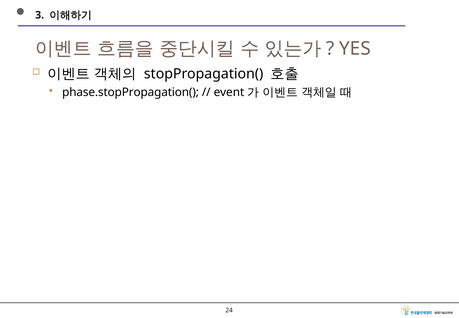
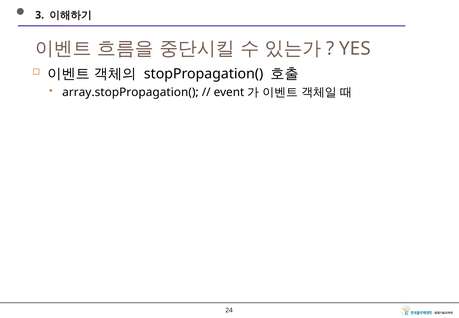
phase.stopPropagation(: phase.stopPropagation( -> array.stopPropagation(
